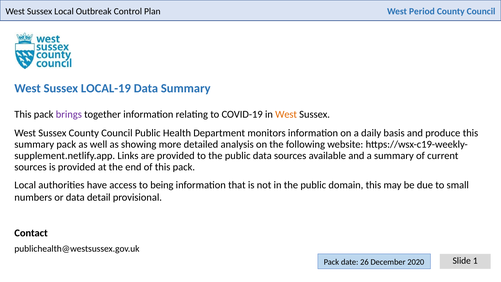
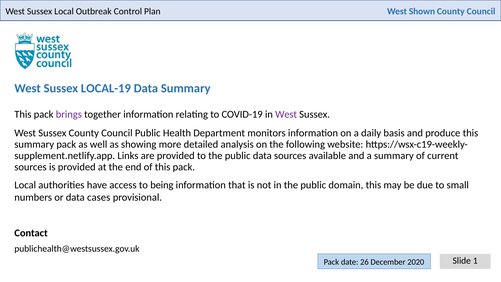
Period: Period -> Shown
West at (286, 114) colour: orange -> purple
detail: detail -> cases
